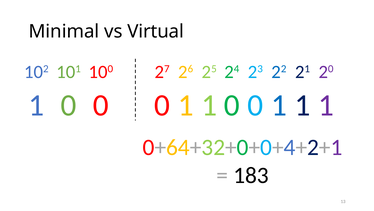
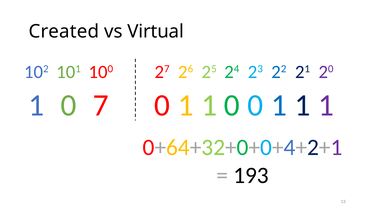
Minimal: Minimal -> Created
0 0: 0 -> 7
183: 183 -> 193
